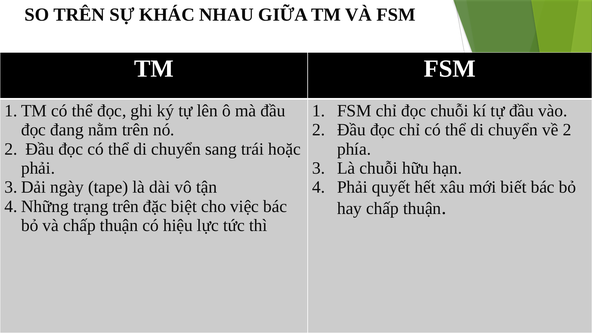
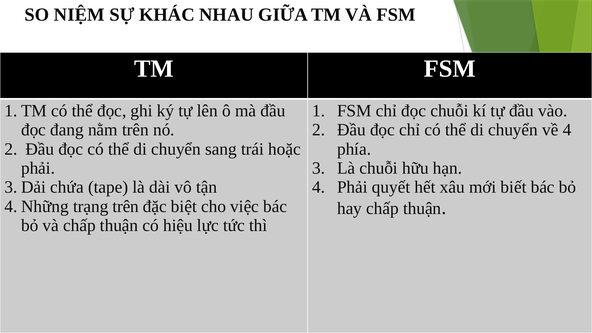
SO TRÊN: TRÊN -> NIỆM
về 2: 2 -> 4
ngày: ngày -> chứa
